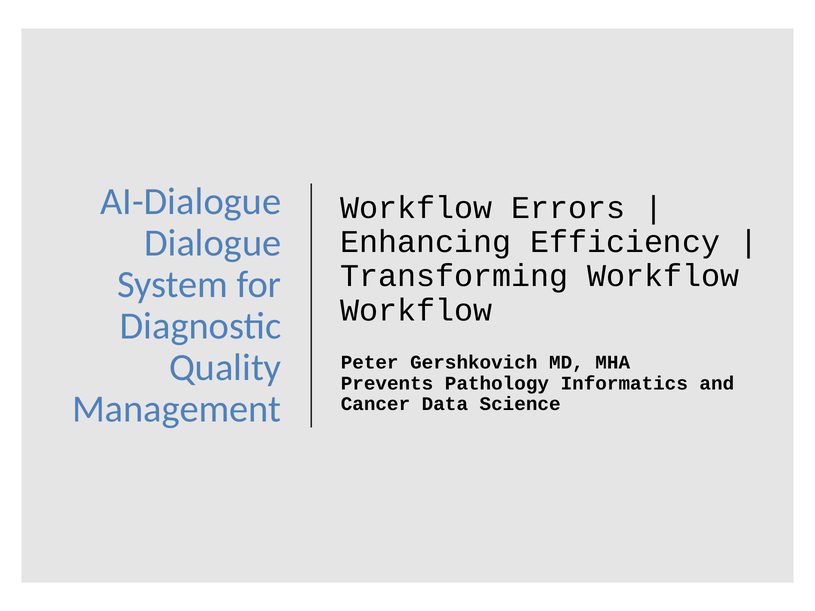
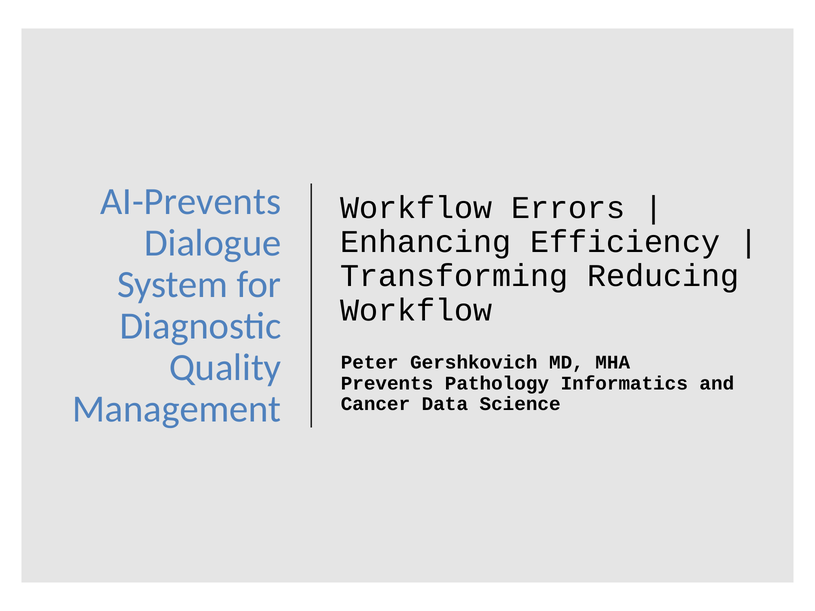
AI-Dialogue: AI-Dialogue -> AI-Prevents
Transforming Workflow: Workflow -> Reducing
